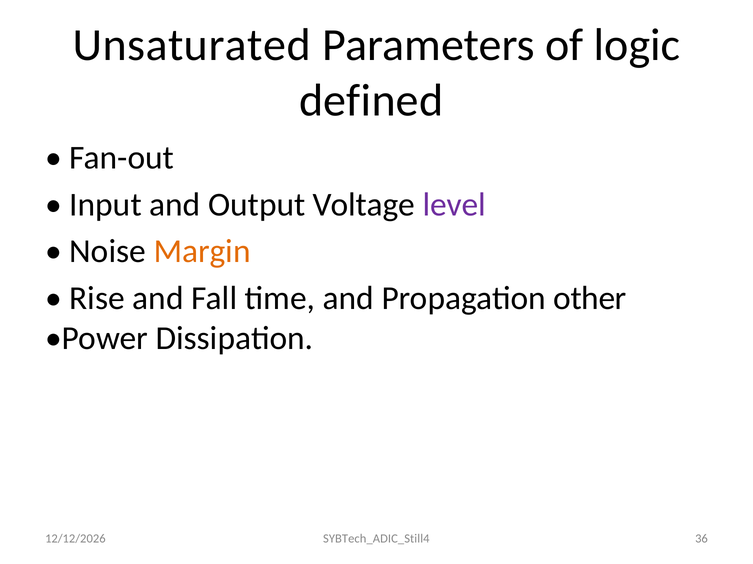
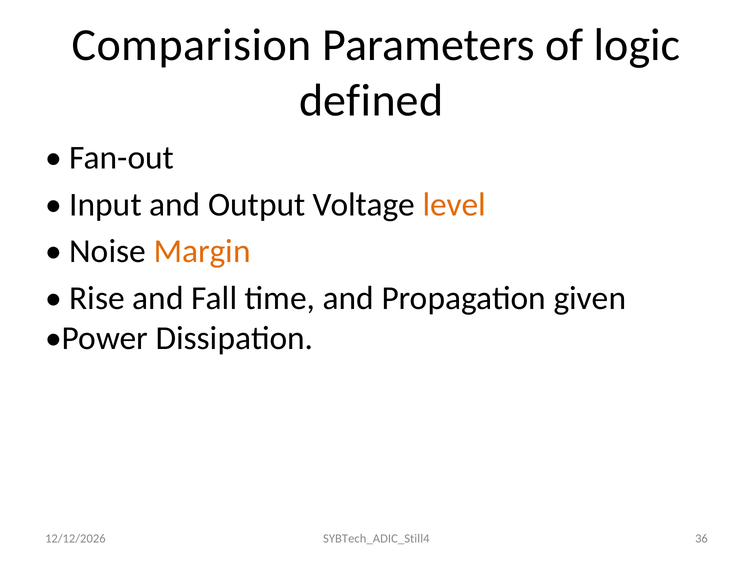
Unsaturated: Unsaturated -> Comparision
level colour: purple -> orange
other: other -> given
